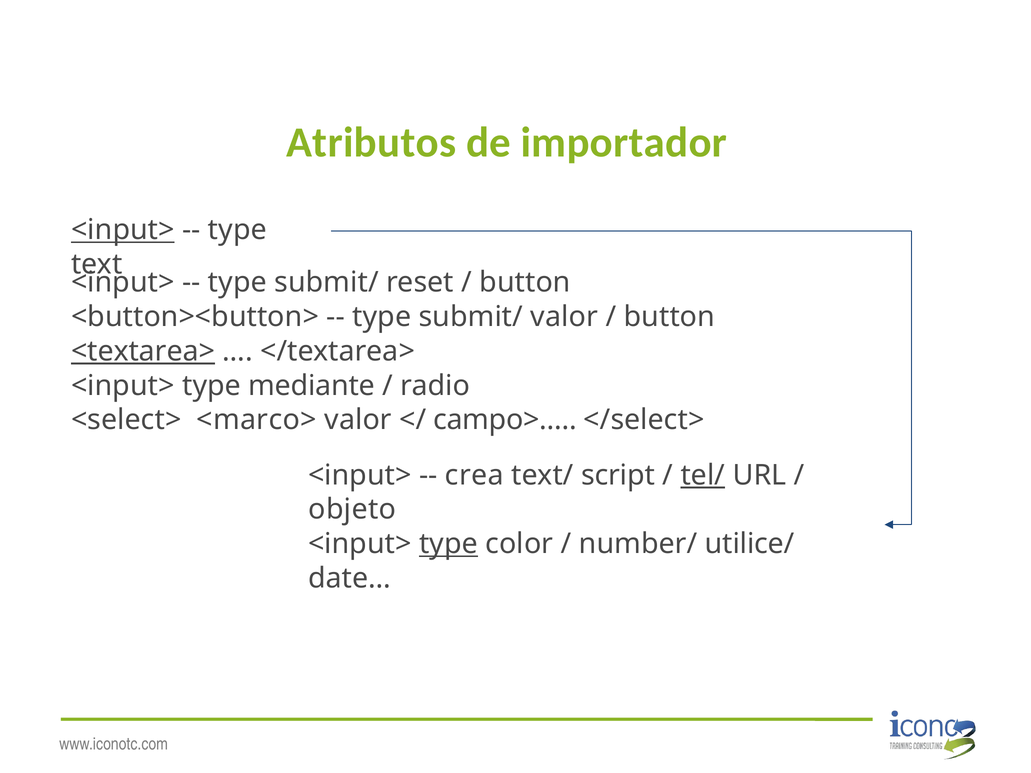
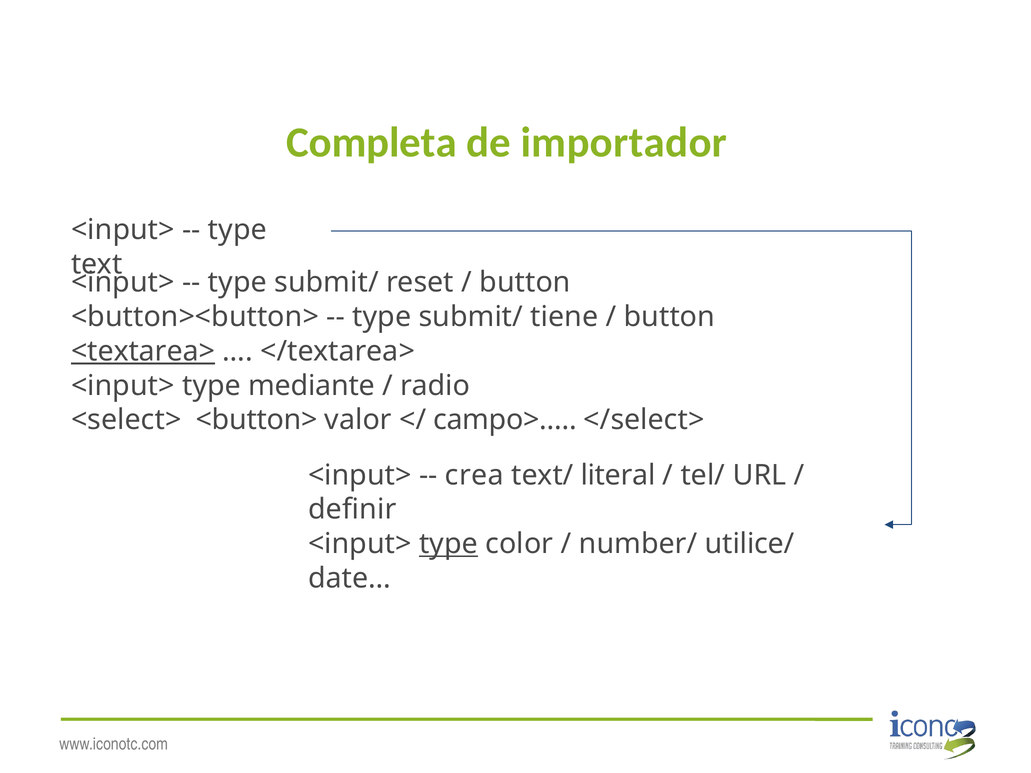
Atributos: Atributos -> Completa
<input> at (123, 230) underline: present -> none
submit/ valor: valor -> tiene
<marco>: <marco> -> <button>
script: script -> literal
tel/ underline: present -> none
objeto: objeto -> definir
